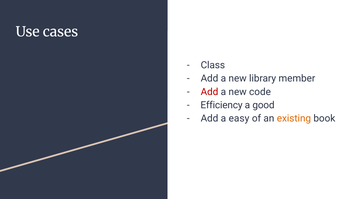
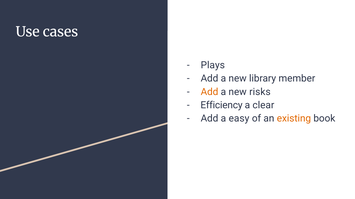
Class: Class -> Plays
Add at (209, 92) colour: red -> orange
code: code -> risks
good: good -> clear
